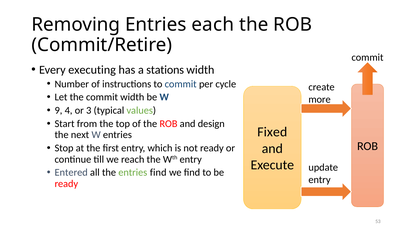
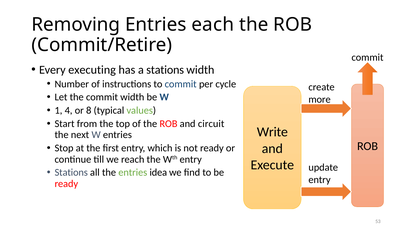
9: 9 -> 1
3: 3 -> 8
design: design -> circuit
Fixed: Fixed -> Write
Entered at (71, 172): Entered -> Stations
entries find: find -> idea
